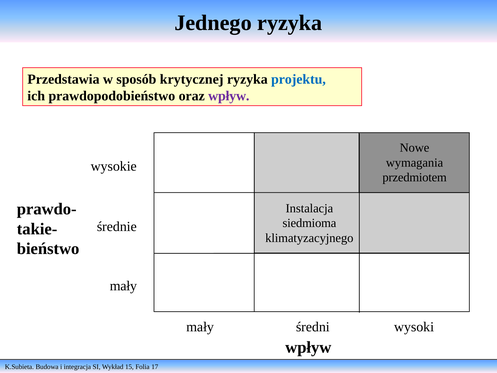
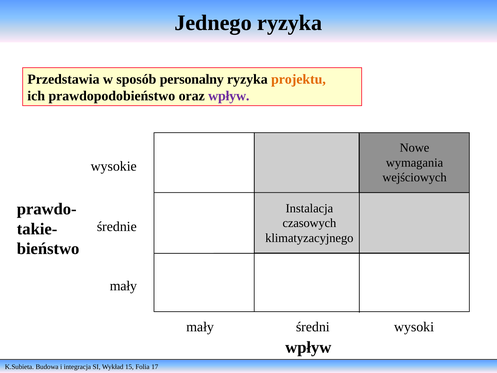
krytycznej: krytycznej -> personalny
projektu colour: blue -> orange
przedmiotem: przedmiotem -> wejściowych
siedmioma: siedmioma -> czasowych
